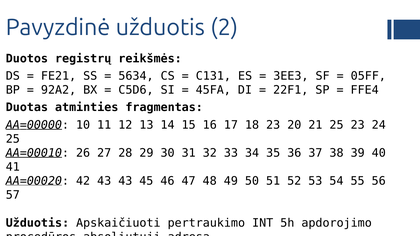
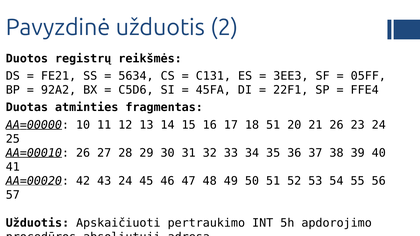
18 23: 23 -> 51
21 25: 25 -> 26
43 43: 43 -> 24
